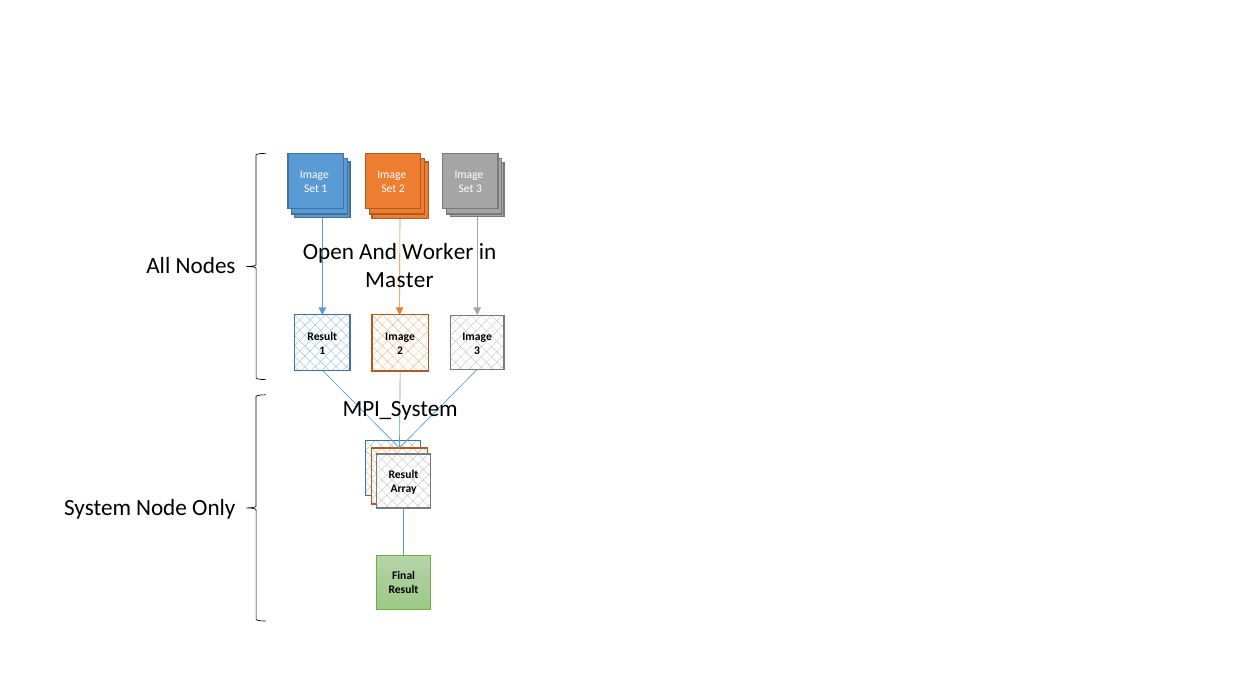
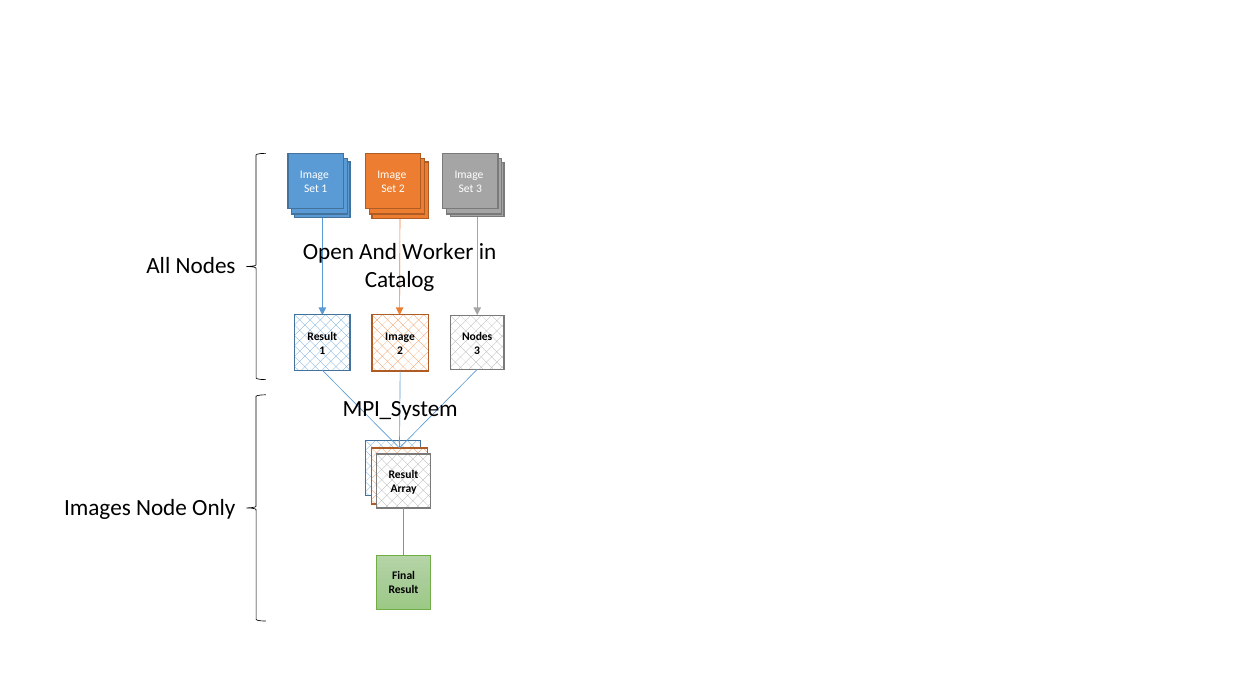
Master: Master -> Catalog
Image at (477, 336): Image -> Nodes
System: System -> Images
